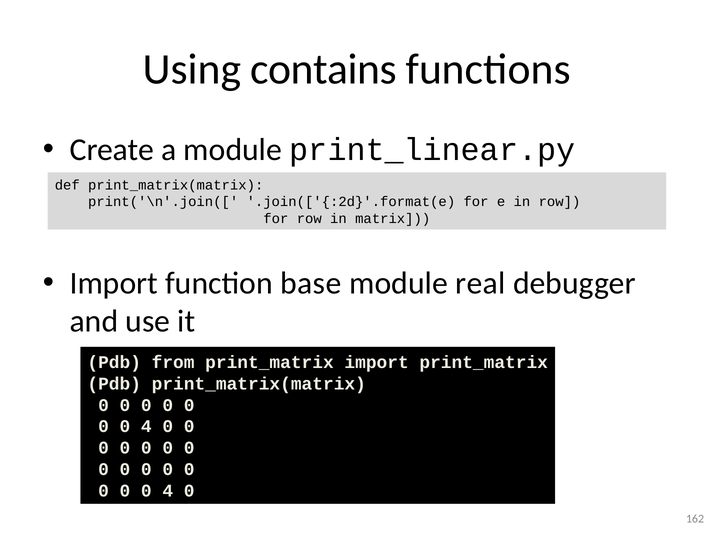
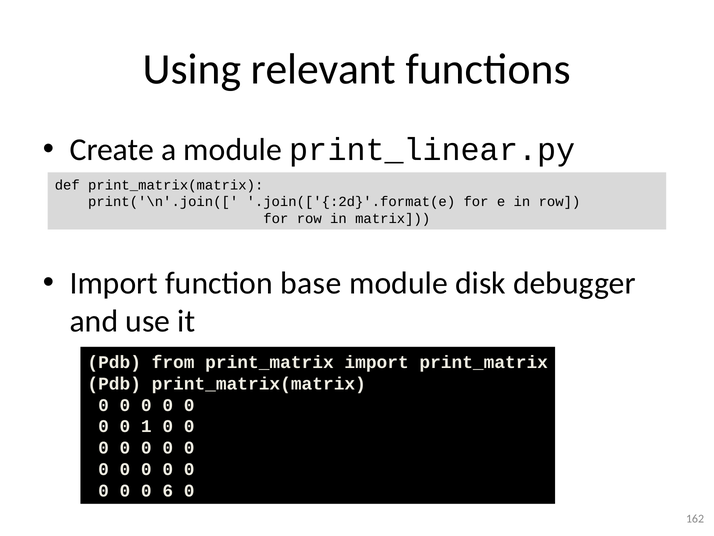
contains: contains -> relevant
real: real -> disk
4 at (146, 426): 4 -> 1
4 at (168, 490): 4 -> 6
